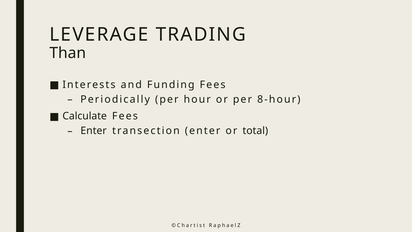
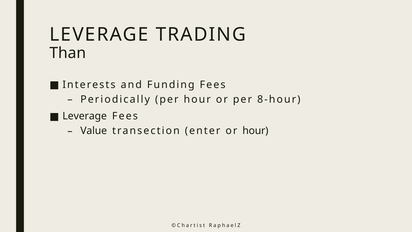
Calculate at (85, 116): Calculate -> Leverage
Enter at (94, 131): Enter -> Value
or total: total -> hour
